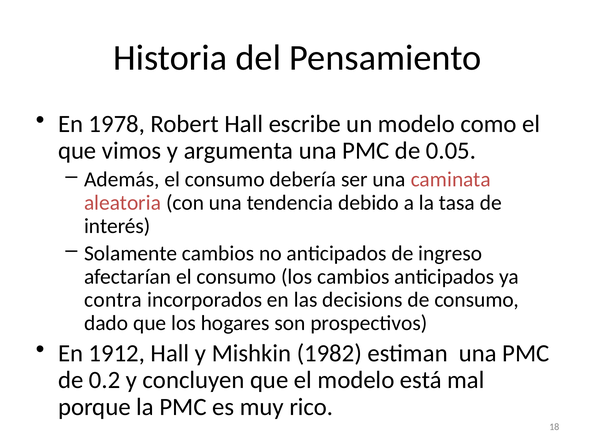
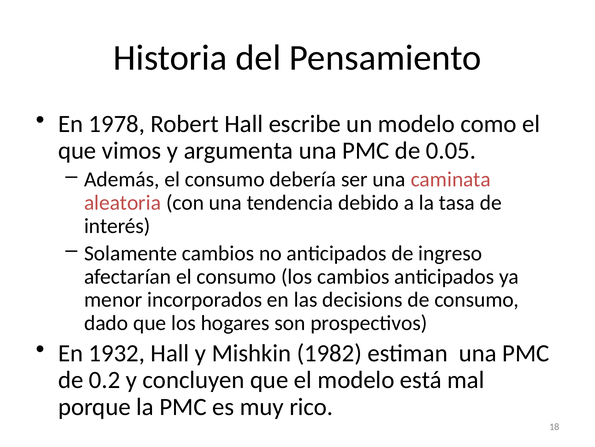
contra: contra -> menor
1912: 1912 -> 1932
